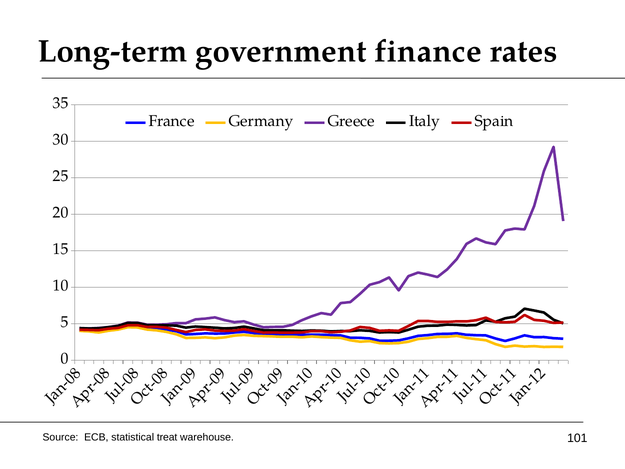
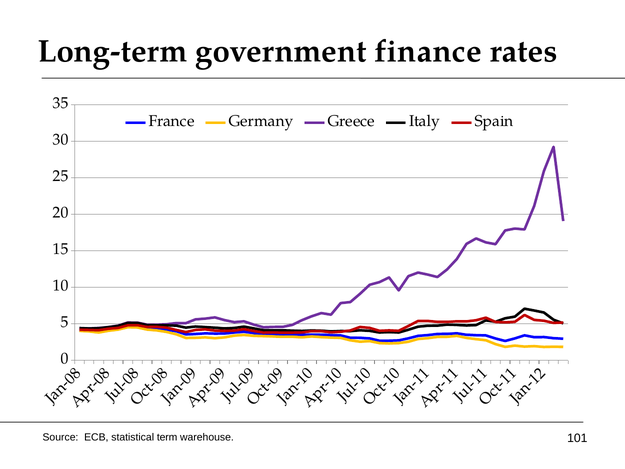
treat: treat -> term
